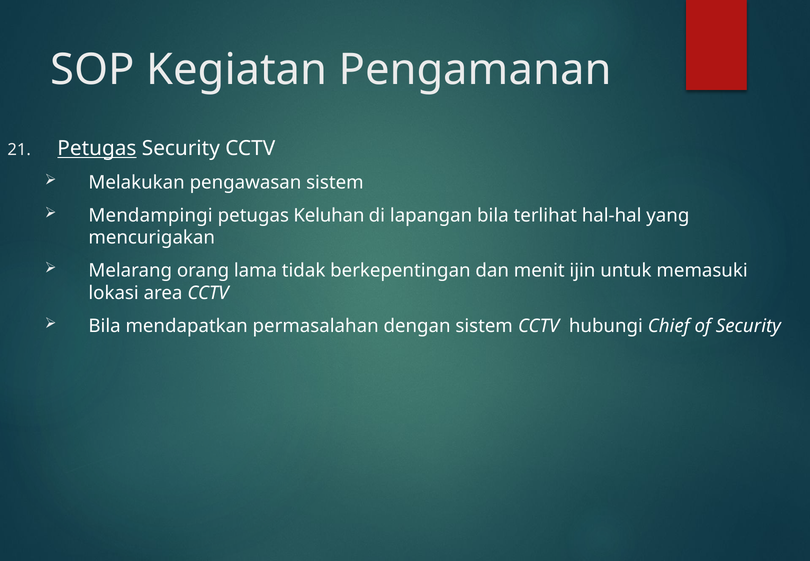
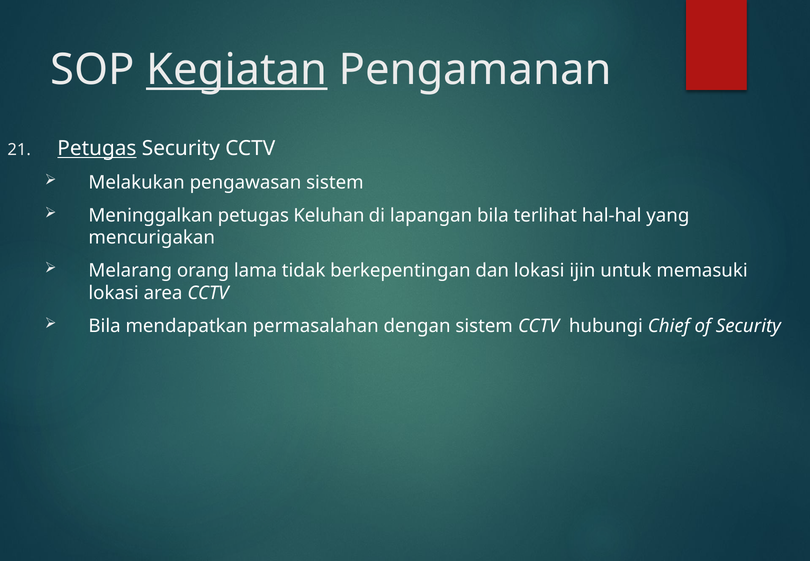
Kegiatan underline: none -> present
Mendampingi: Mendampingi -> Meninggalkan
dan menit: menit -> lokasi
